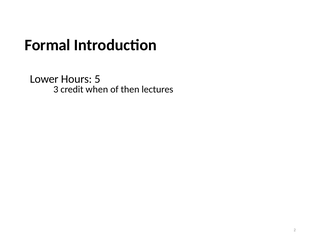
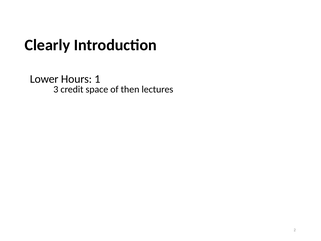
Formal: Formal -> Clearly
5: 5 -> 1
when: when -> space
